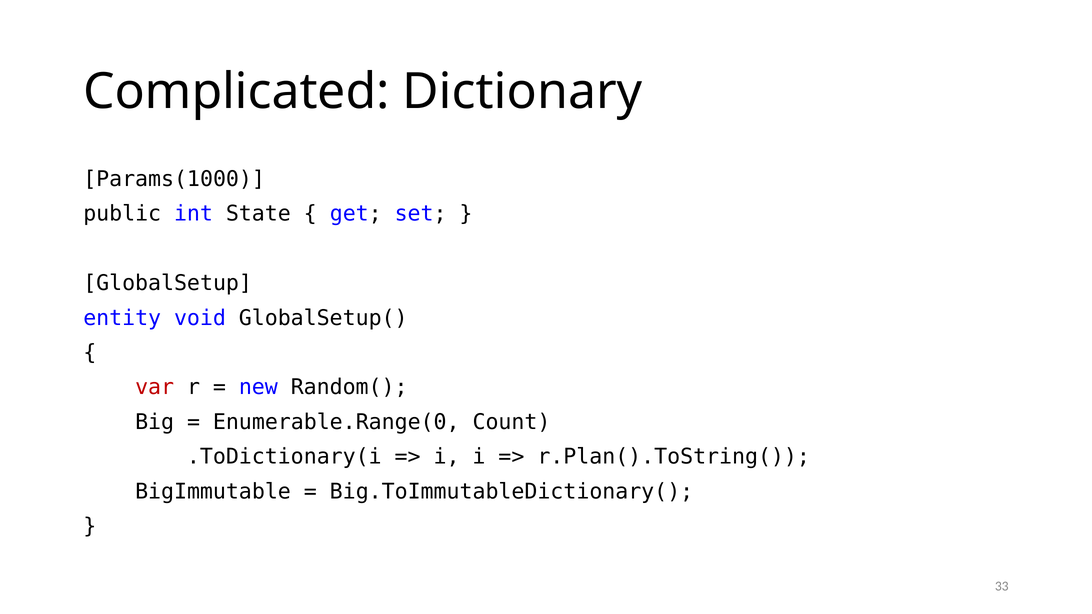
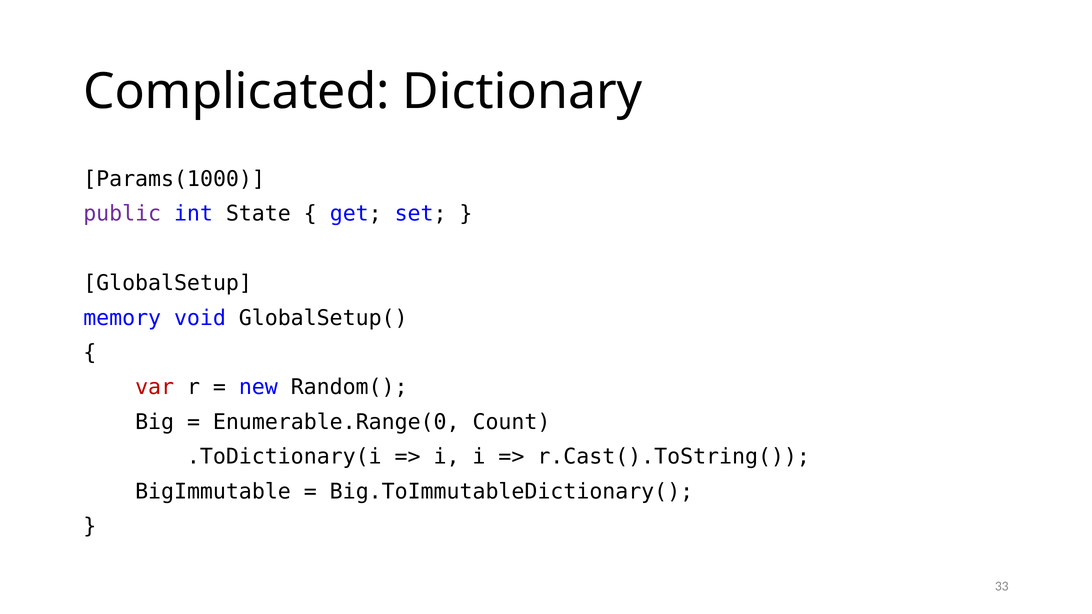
public colour: black -> purple
entity: entity -> memory
r.Plan().ToString(: r.Plan().ToString( -> r.Cast().ToString(
